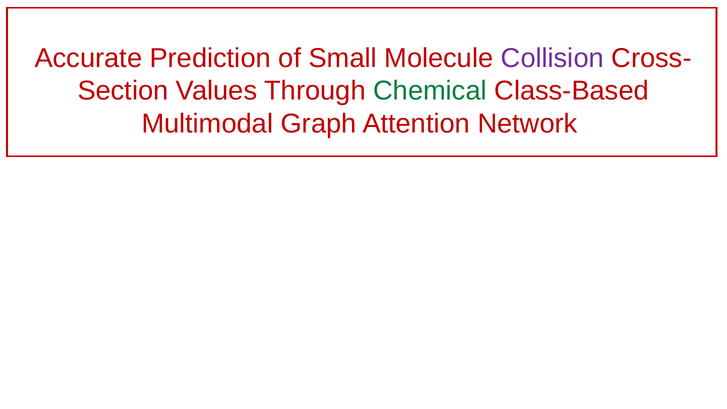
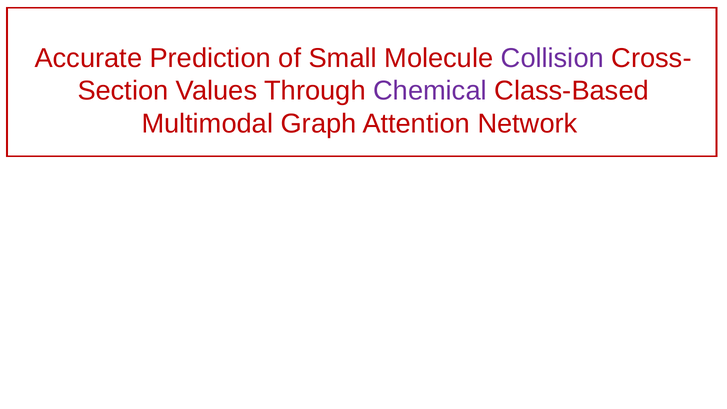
Chemical colour: green -> purple
